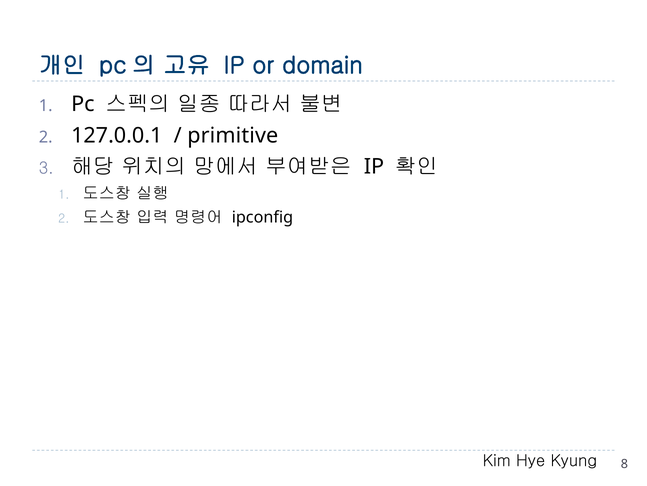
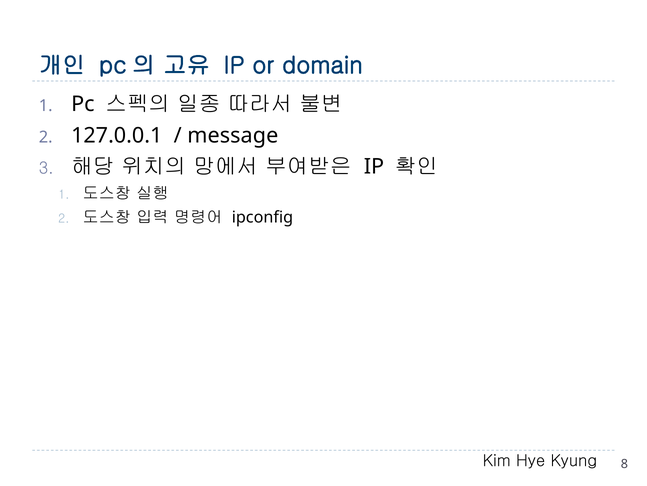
primitive: primitive -> message
